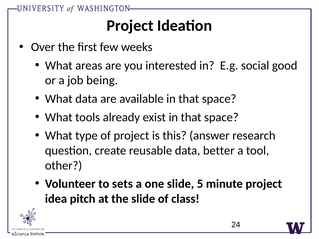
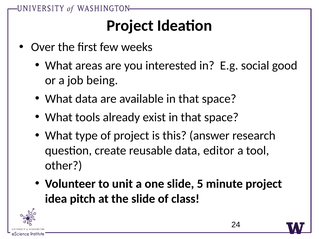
better: better -> editor
sets: sets -> unit
